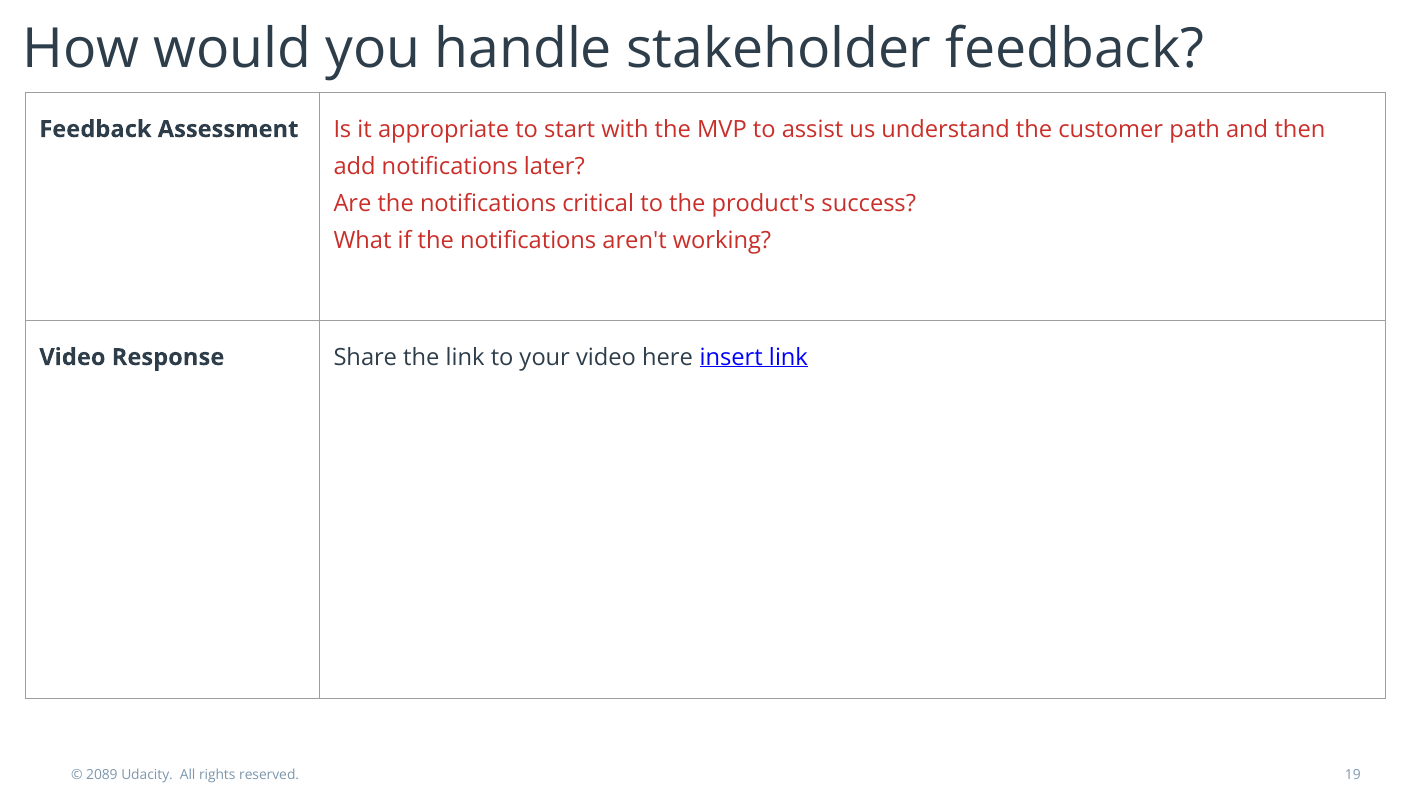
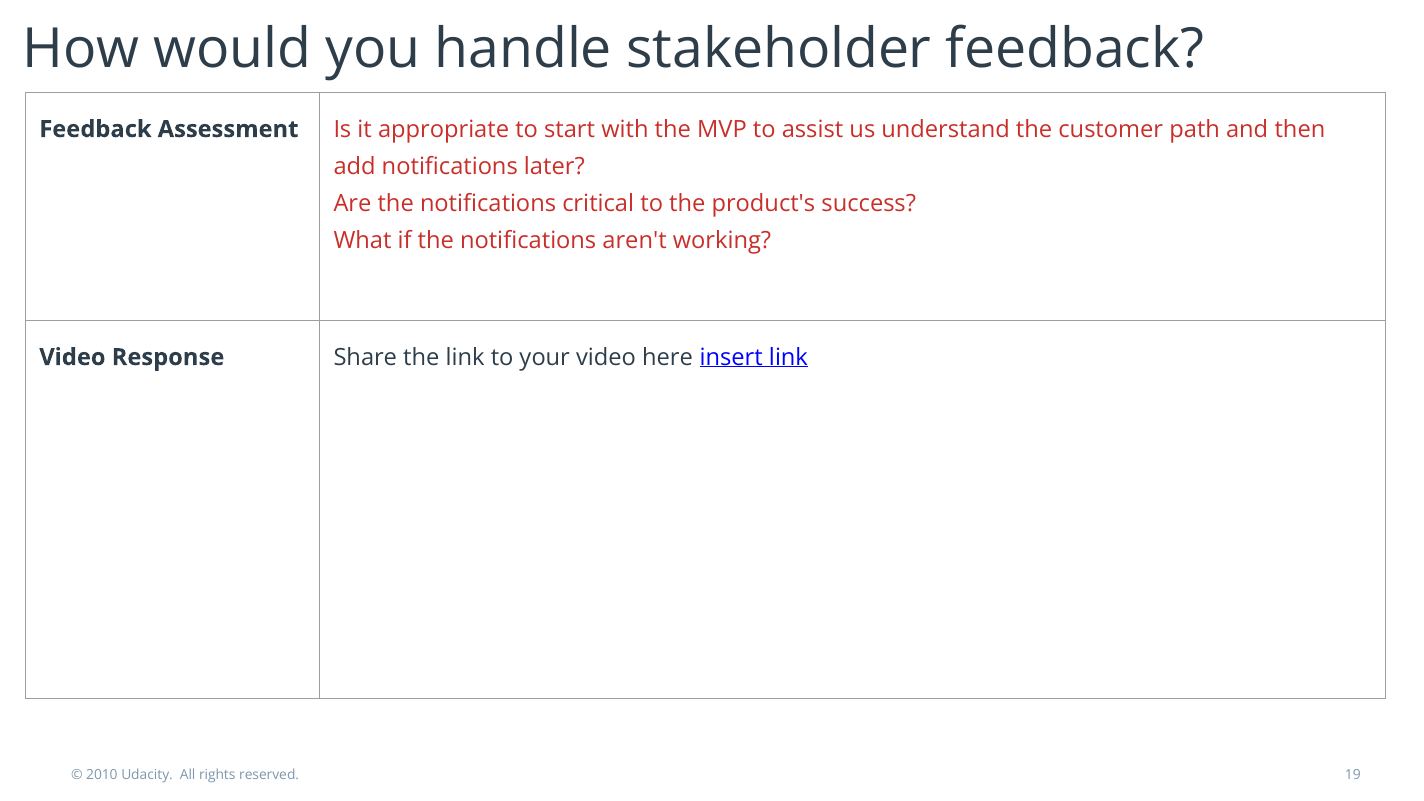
2089: 2089 -> 2010
